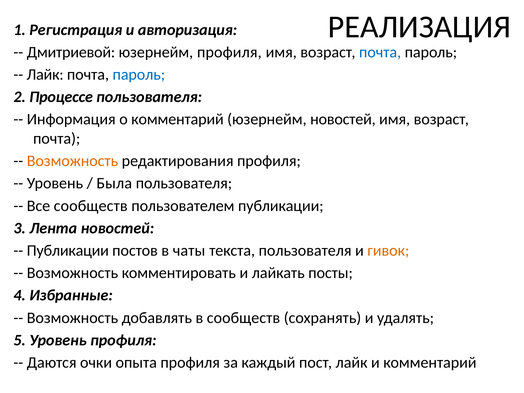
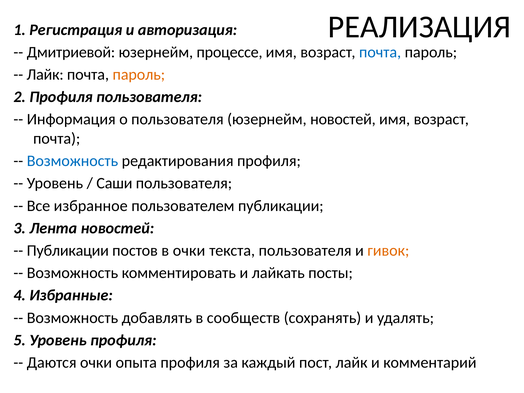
юзернейм профиля: профиля -> процессе
пароль at (139, 75) colour: blue -> orange
2 Процессе: Процессе -> Профиля
о комментарий: комментарий -> пользователя
Возможность at (72, 161) colour: orange -> blue
Была: Была -> Саши
Все сообществ: сообществ -> избранное
в чаты: чаты -> очки
